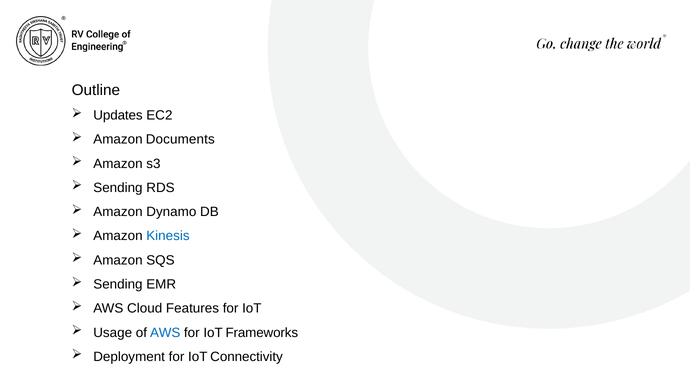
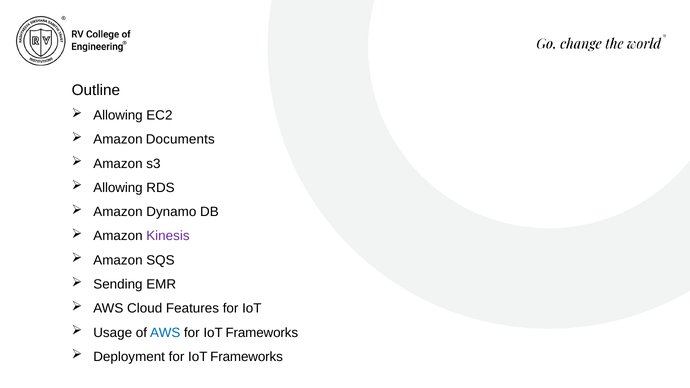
Updates at (118, 115): Updates -> Allowing
Sending at (118, 188): Sending -> Allowing
Kinesis colour: blue -> purple
Deployment for IoT Connectivity: Connectivity -> Frameworks
